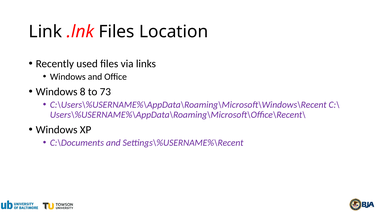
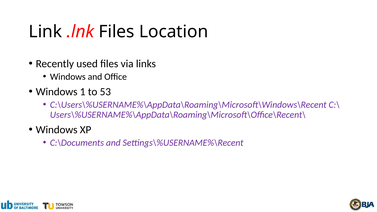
8: 8 -> 1
73: 73 -> 53
